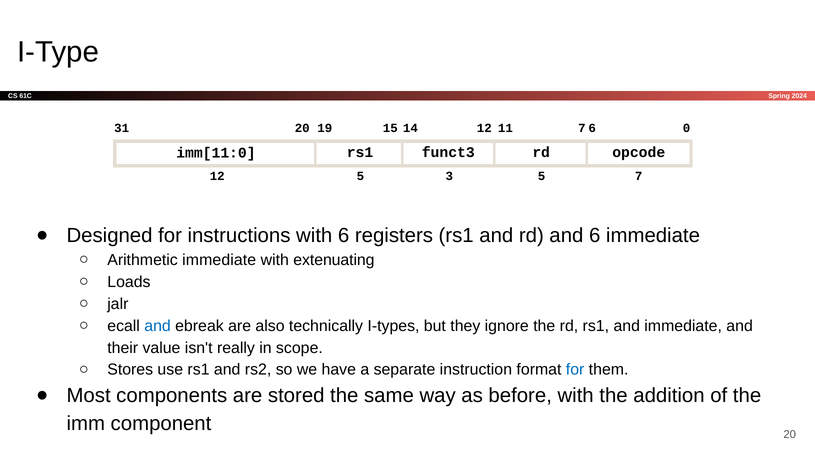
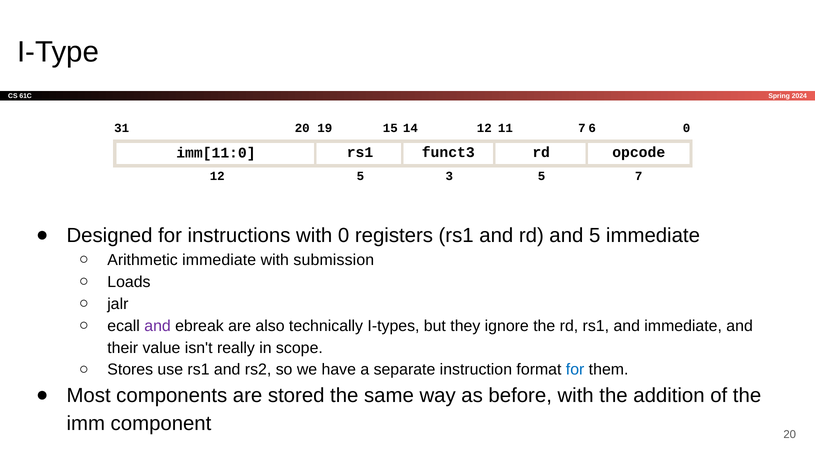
with 6: 6 -> 0
and 6: 6 -> 5
extenuating: extenuating -> submission
and at (158, 325) colour: blue -> purple
